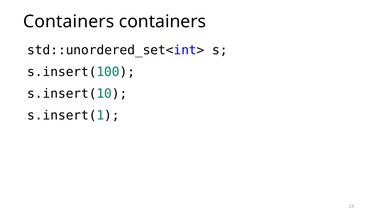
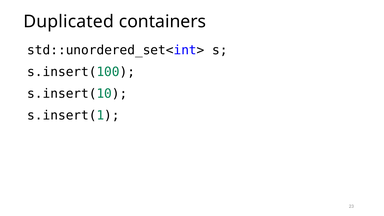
Containers at (69, 21): Containers -> Duplicated
